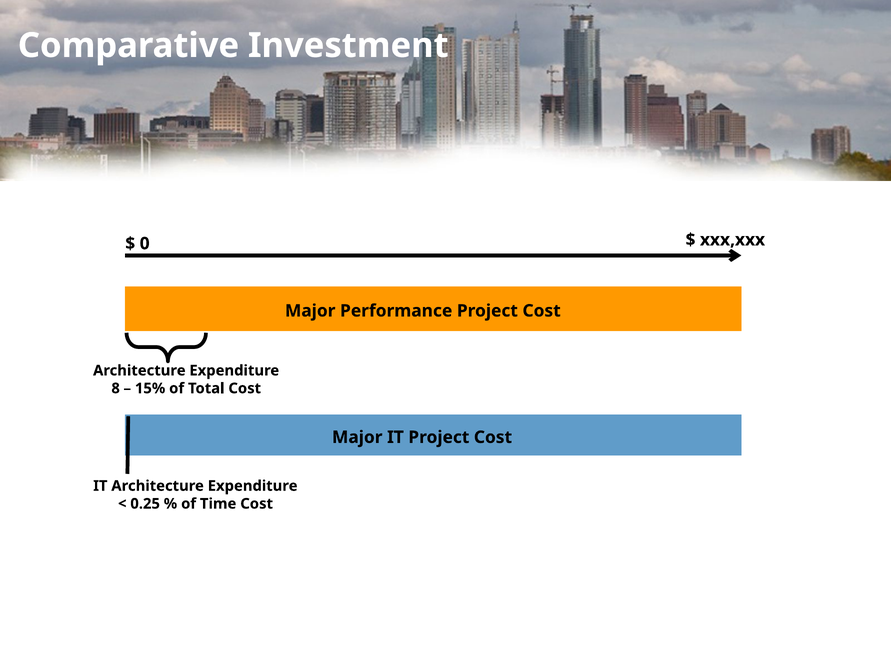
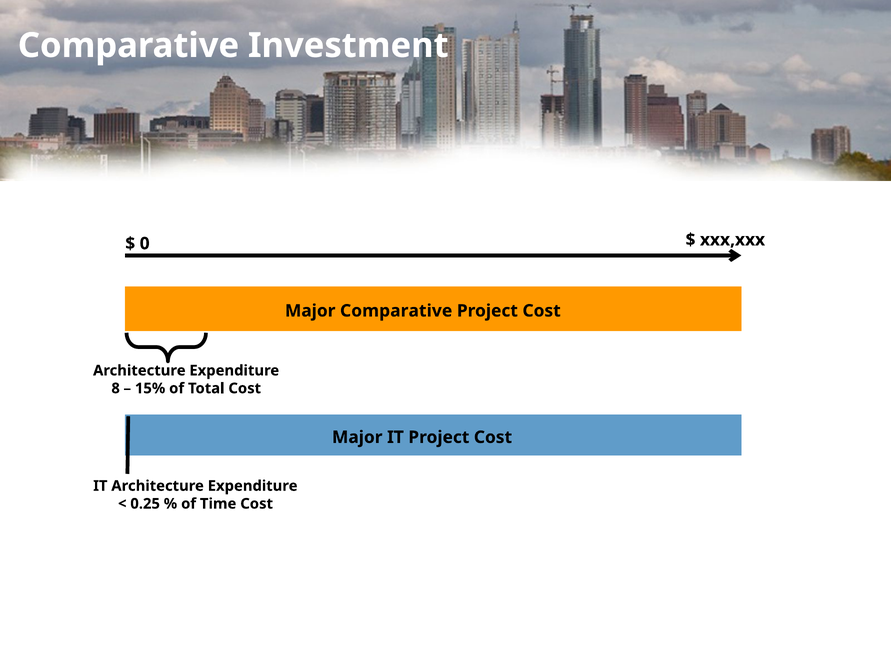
Major Performance: Performance -> Comparative
